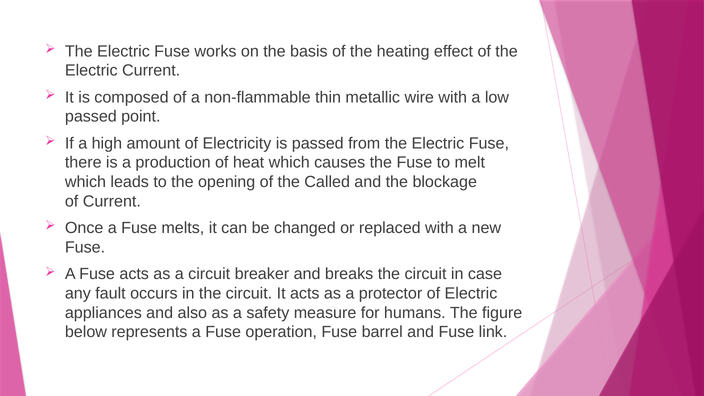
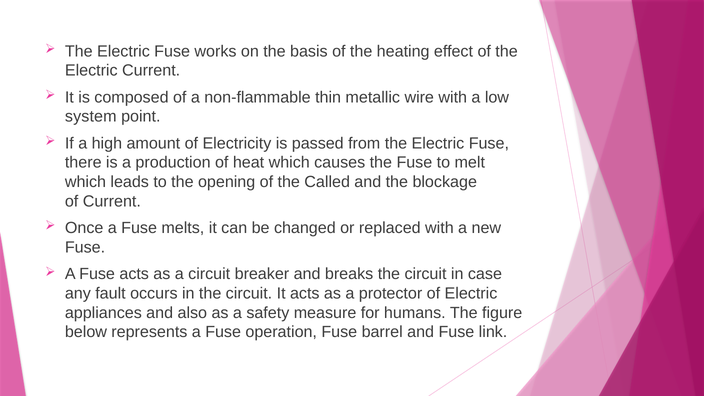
passed at (91, 117): passed -> system
